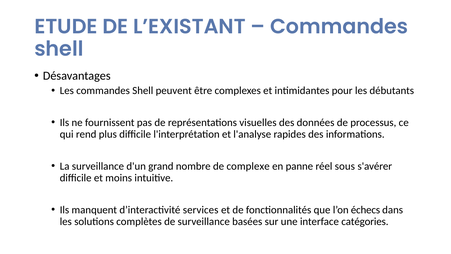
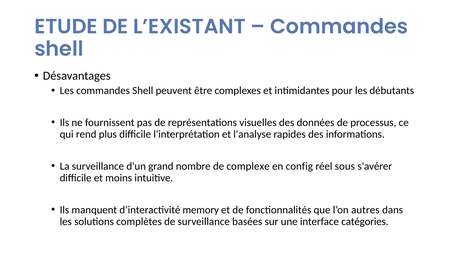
panne: panne -> config
services: services -> memory
échecs: échecs -> autres
